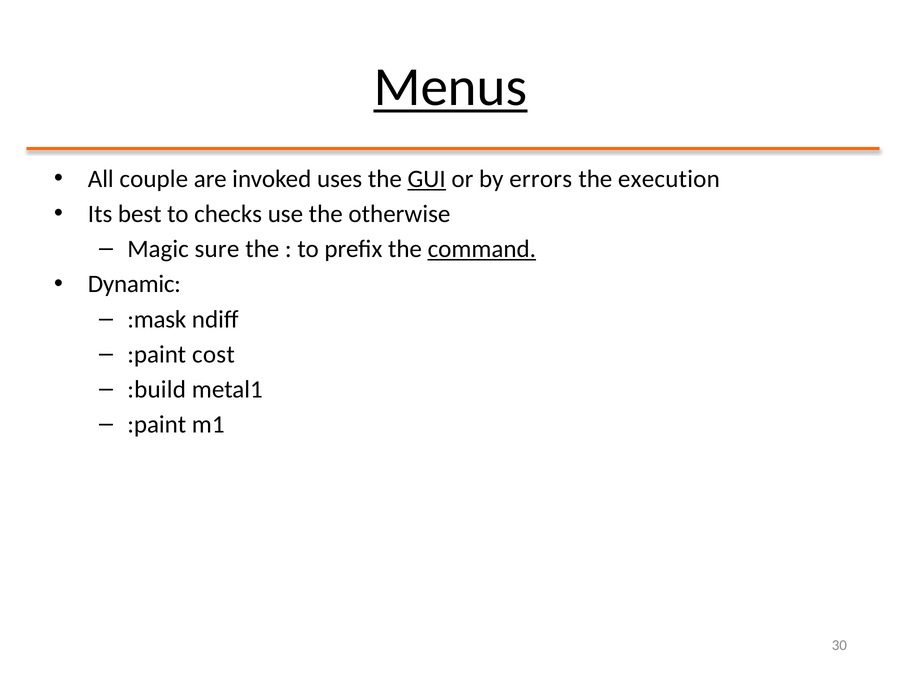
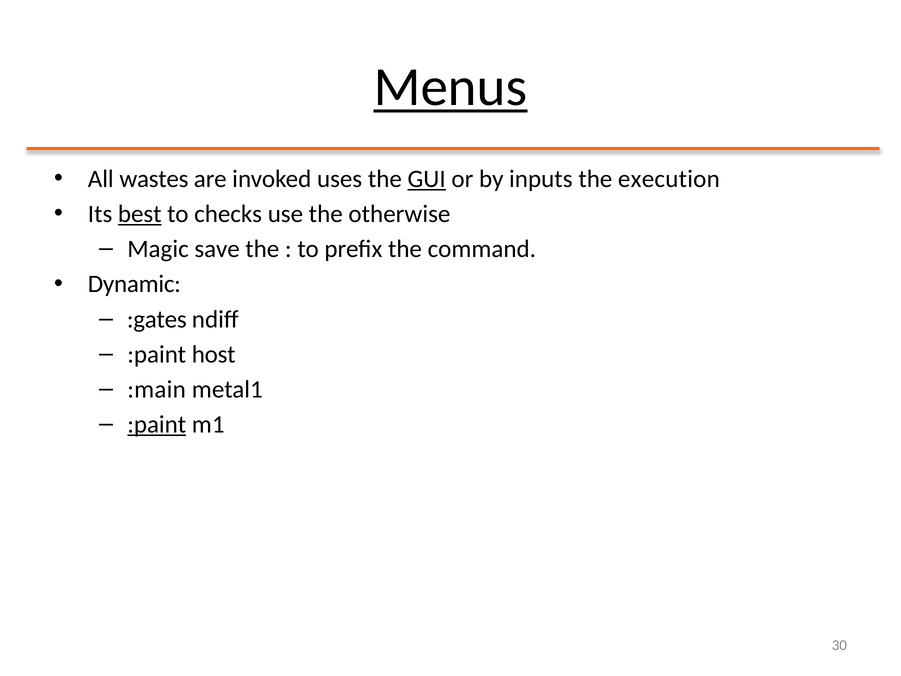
couple: couple -> wastes
errors: errors -> inputs
best underline: none -> present
sure: sure -> save
command underline: present -> none
:mask: :mask -> :gates
cost: cost -> host
:build: :build -> :main
:paint at (157, 424) underline: none -> present
